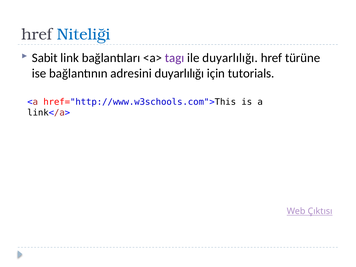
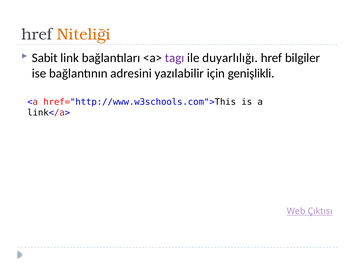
Niteliği colour: blue -> orange
türüne: türüne -> bilgiler
adresini duyarlılığı: duyarlılığı -> yazılabilir
tutorials: tutorials -> genişlikli
